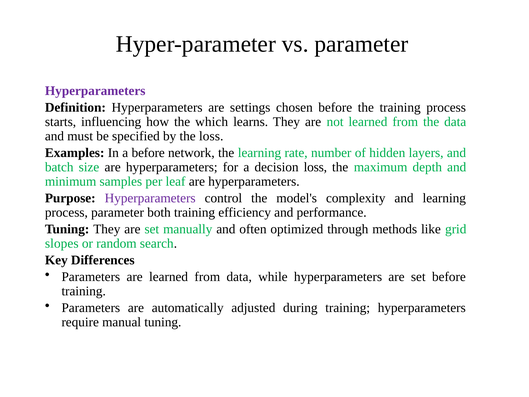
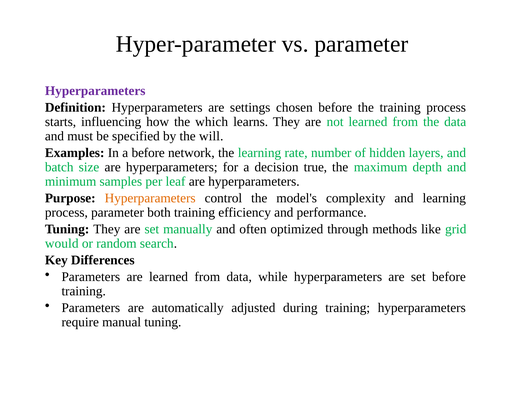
the loss: loss -> will
decision loss: loss -> true
Hyperparameters at (150, 198) colour: purple -> orange
slopes: slopes -> would
